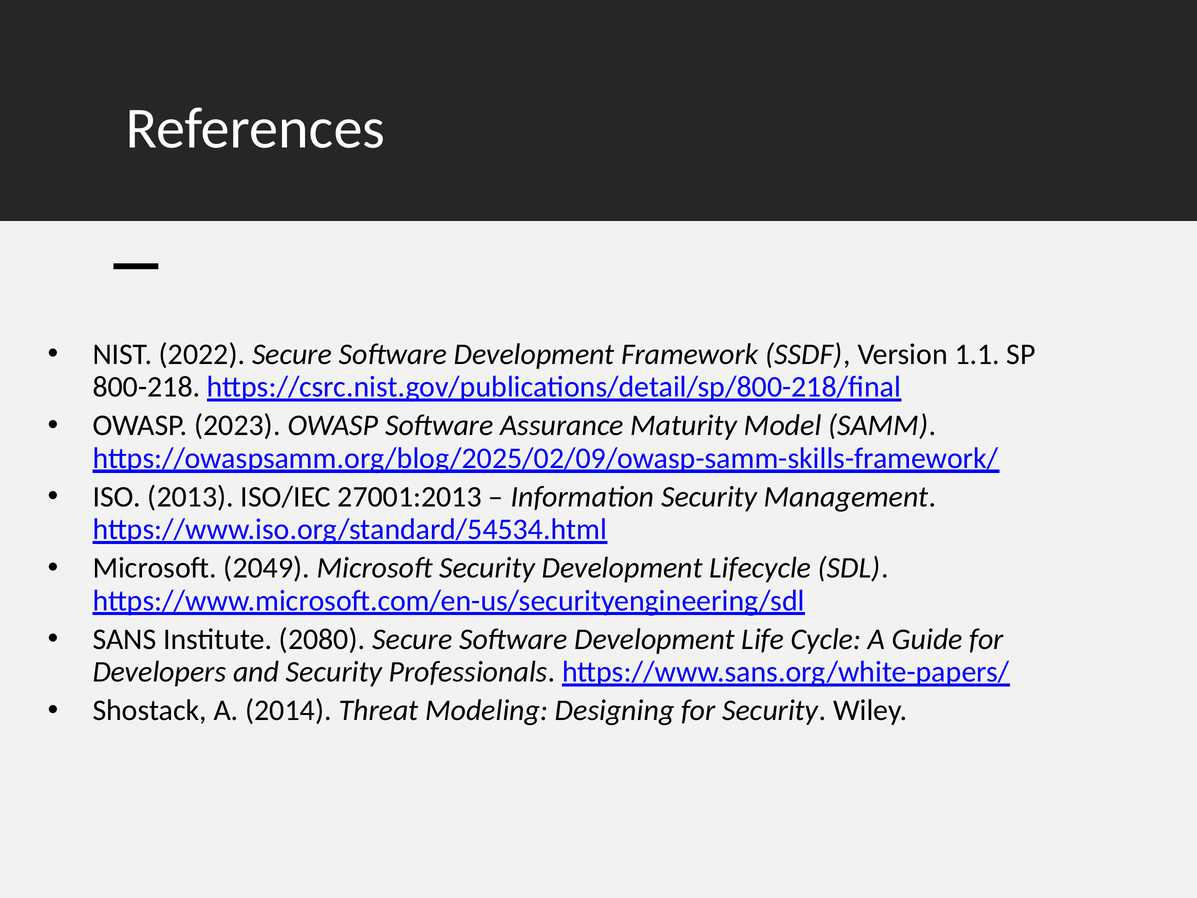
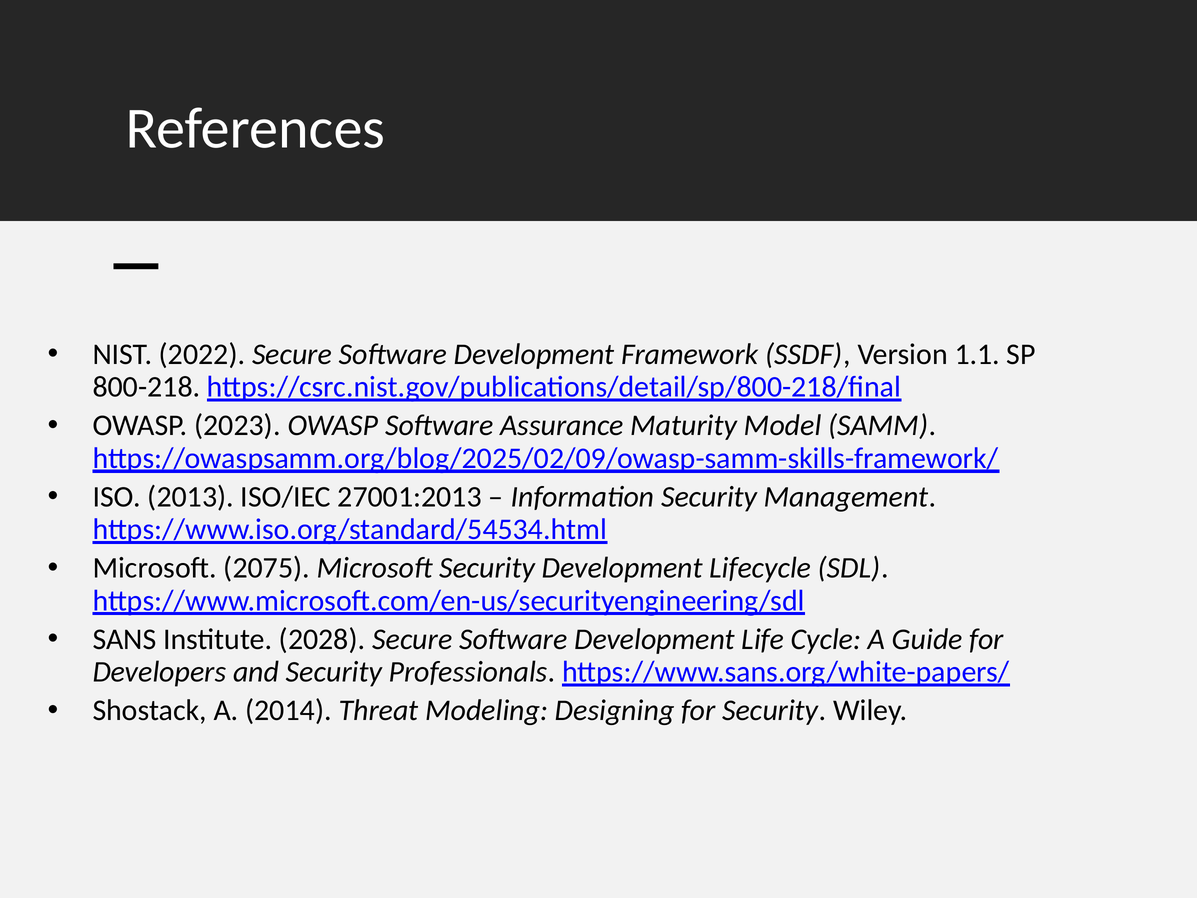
2049: 2049 -> 2075
2080: 2080 -> 2028
